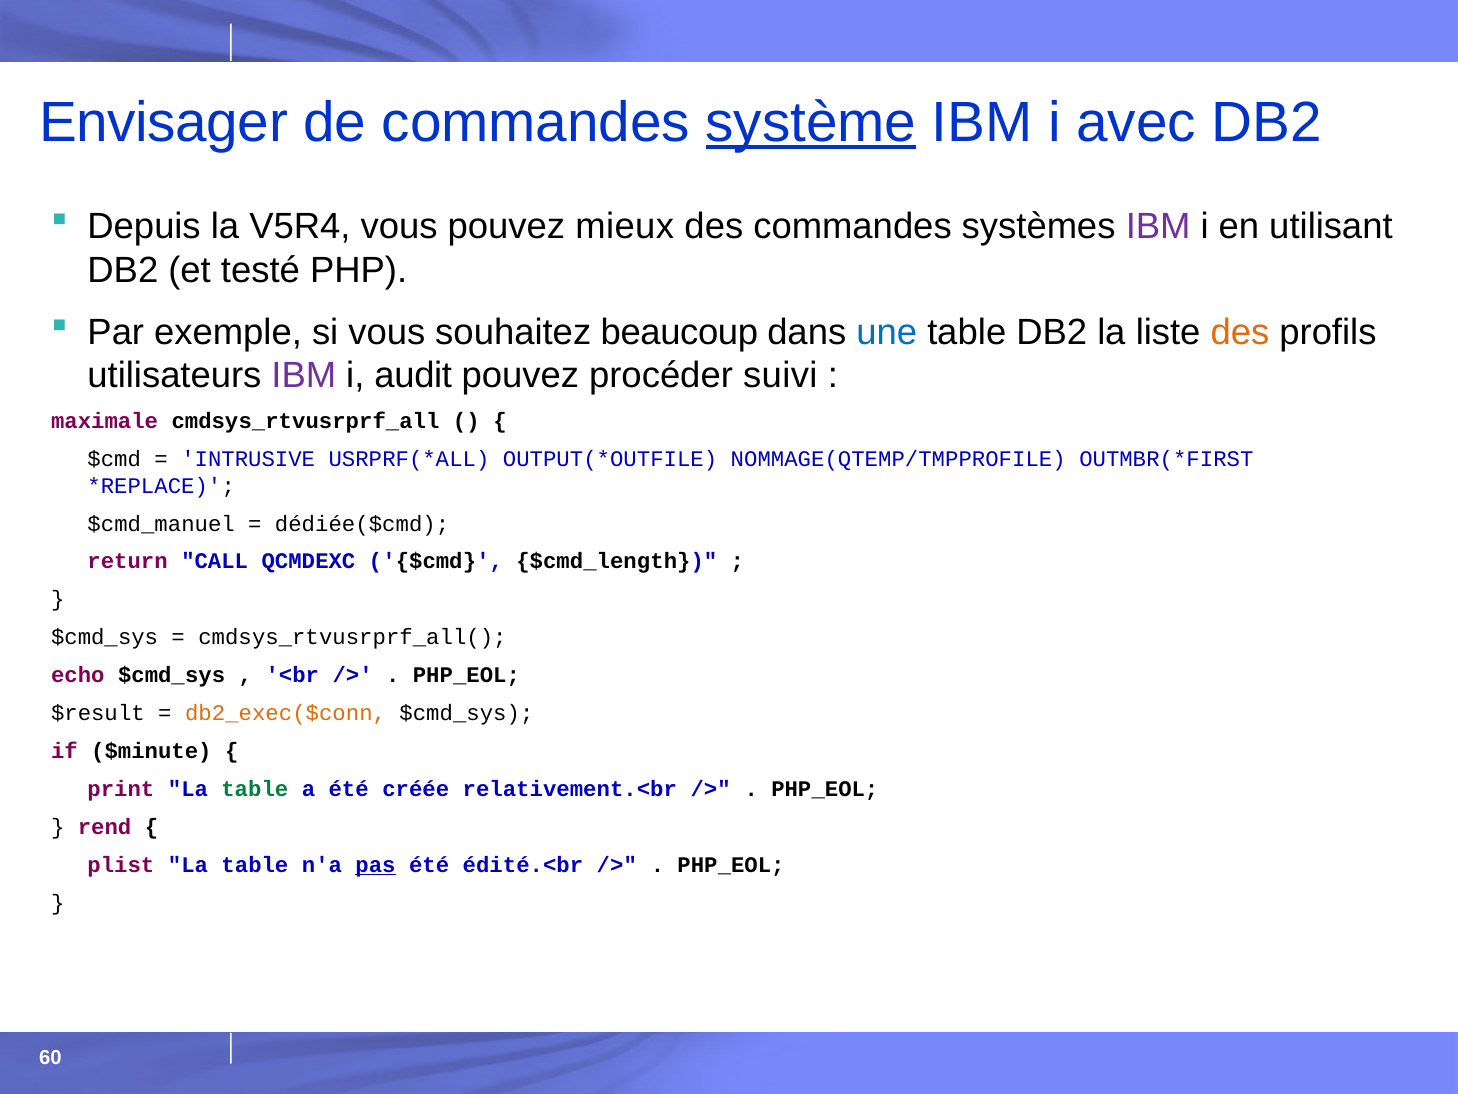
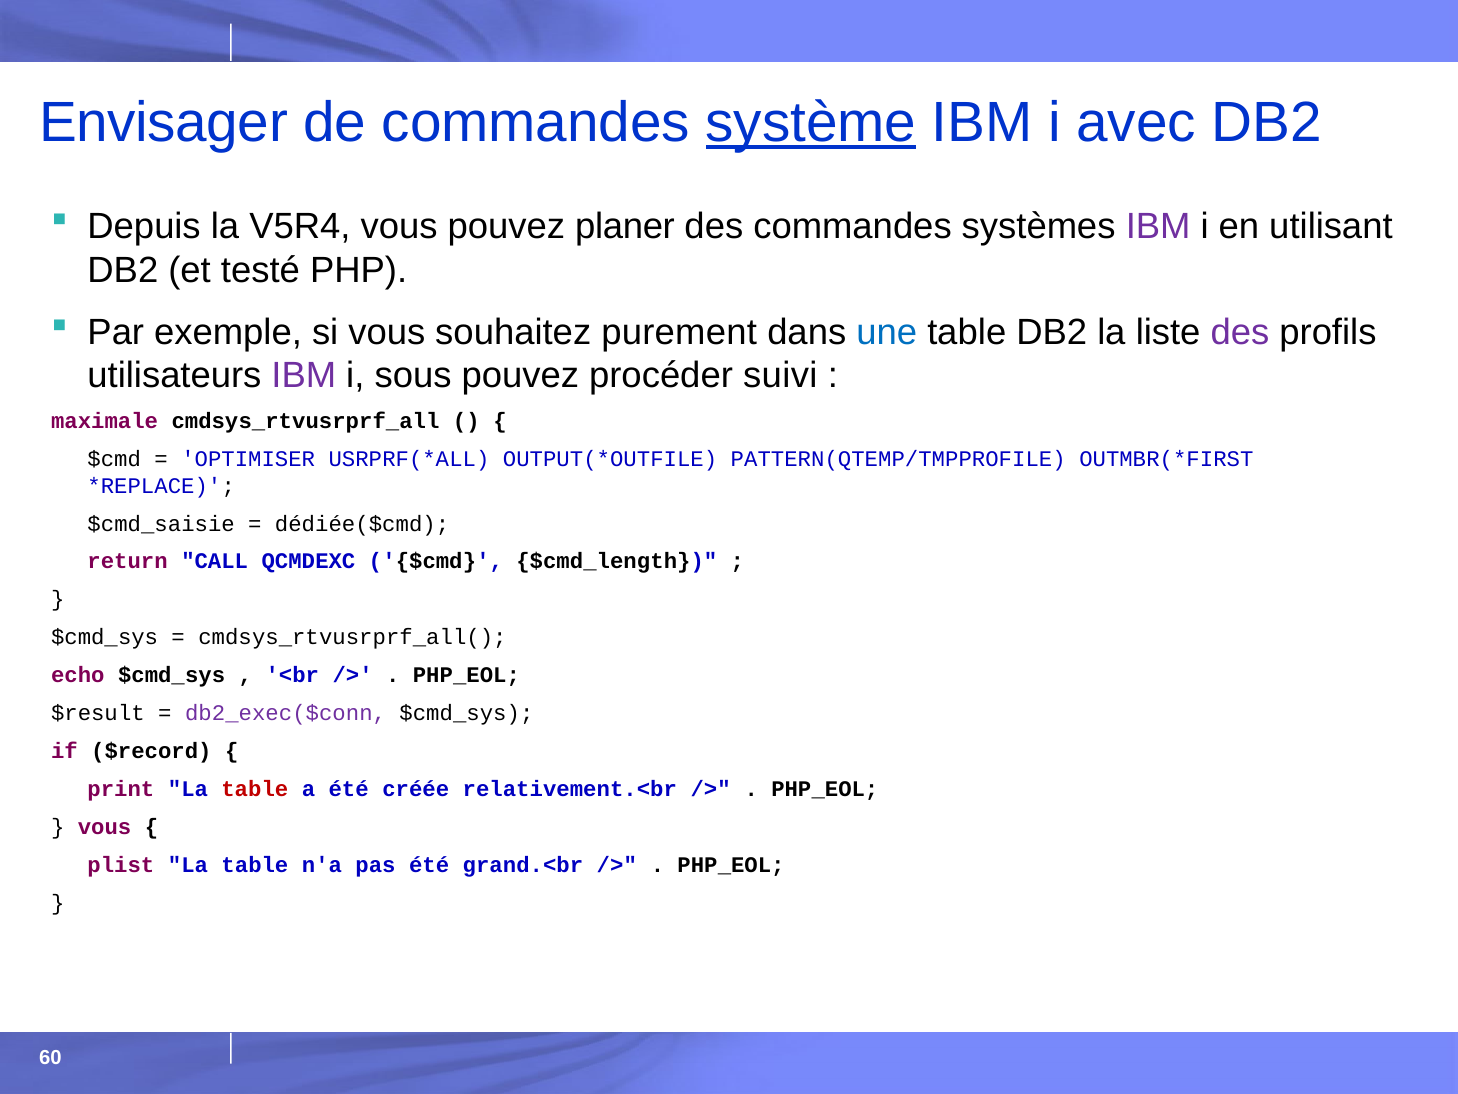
mieux: mieux -> planer
beaucoup: beaucoup -> purement
des at (1240, 332) colour: orange -> purple
audit: audit -> sous
INTRUSIVE: INTRUSIVE -> OPTIMISER
NOMMAGE(QTEMP/TMPPROFILE: NOMMAGE(QTEMP/TMPPROFILE -> PATTERN(QTEMP/TMPPROFILE
$cmd_manuel: $cmd_manuel -> $cmd_saisie
db2_exec($conn colour: orange -> purple
$minute: $minute -> $record
table at (255, 789) colour: green -> red
rend at (105, 827): rend -> vous
pas underline: present -> none
édité.<br: édité.<br -> grand.<br
